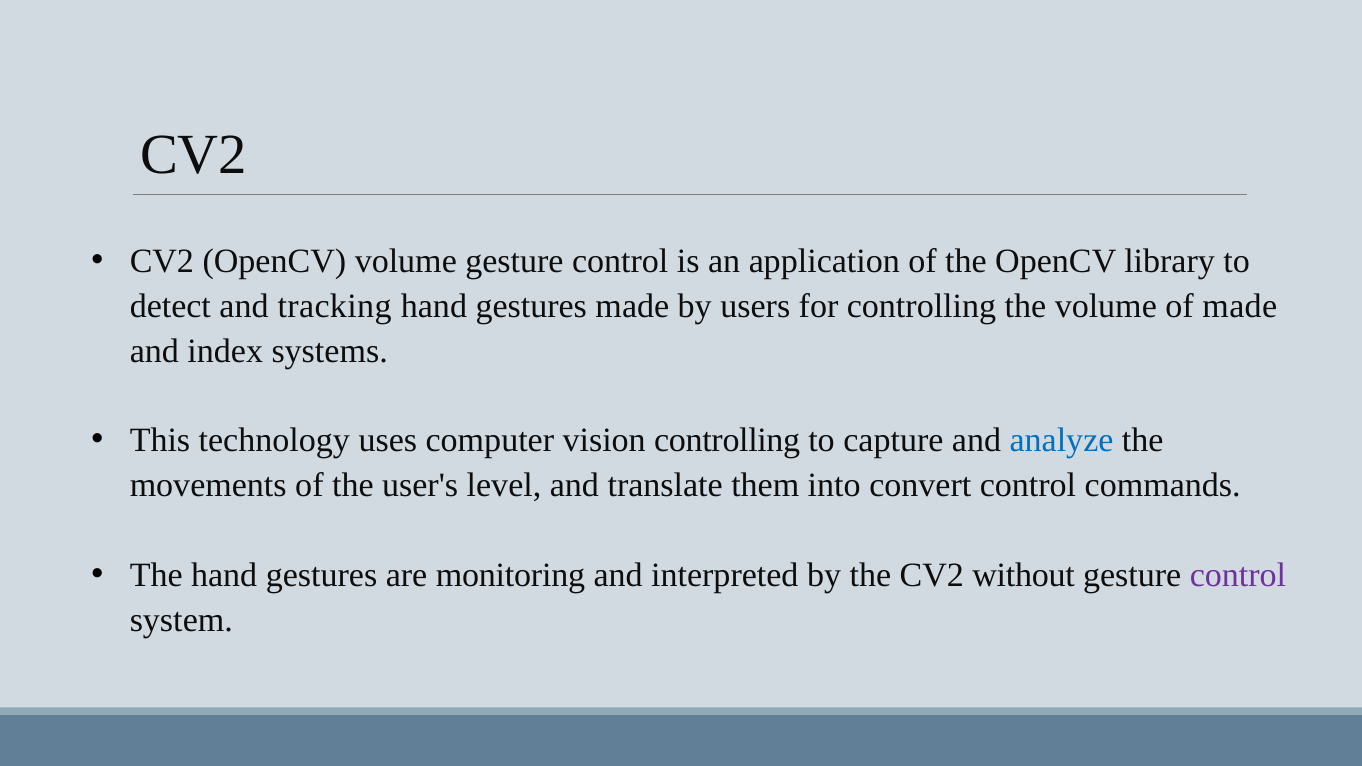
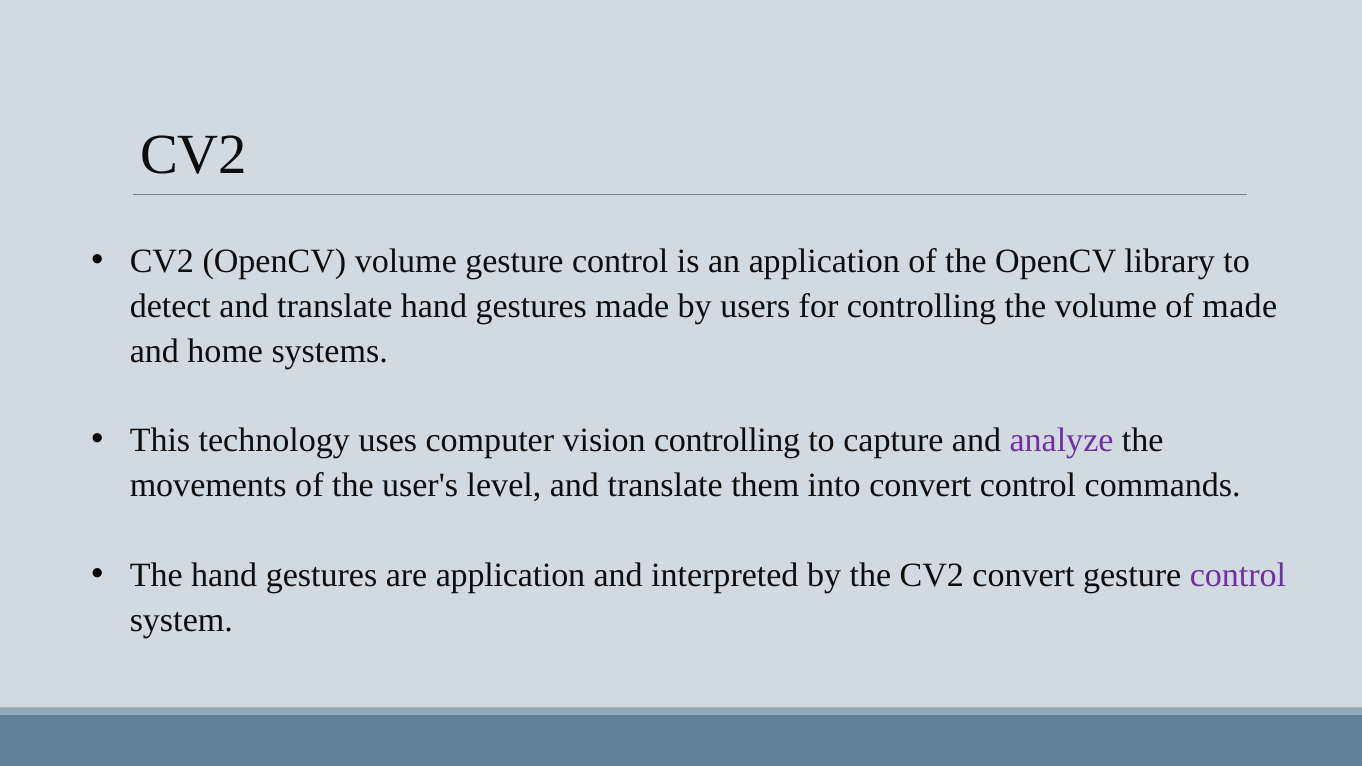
detect and tracking: tracking -> translate
index: index -> home
analyze colour: blue -> purple
are monitoring: monitoring -> application
CV2 without: without -> convert
